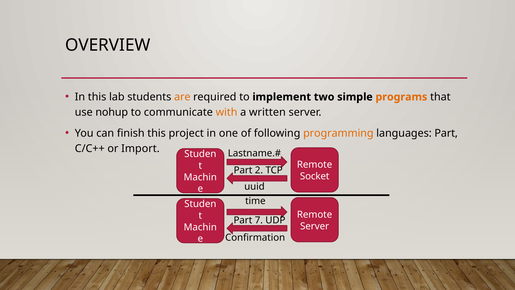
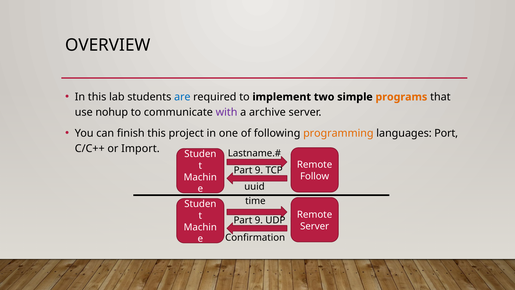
are colour: orange -> blue
with colour: orange -> purple
written: written -> archive
languages Part: Part -> Port
2 at (259, 170): 2 -> 9
Socket: Socket -> Follow
7 at (259, 220): 7 -> 9
